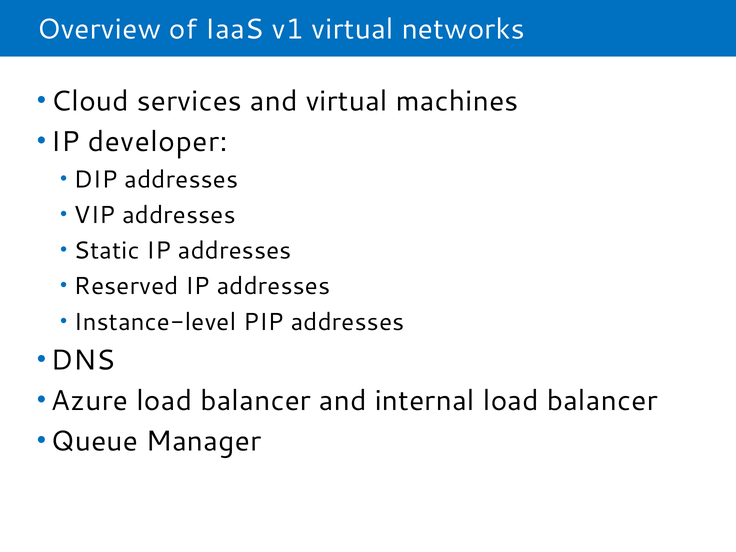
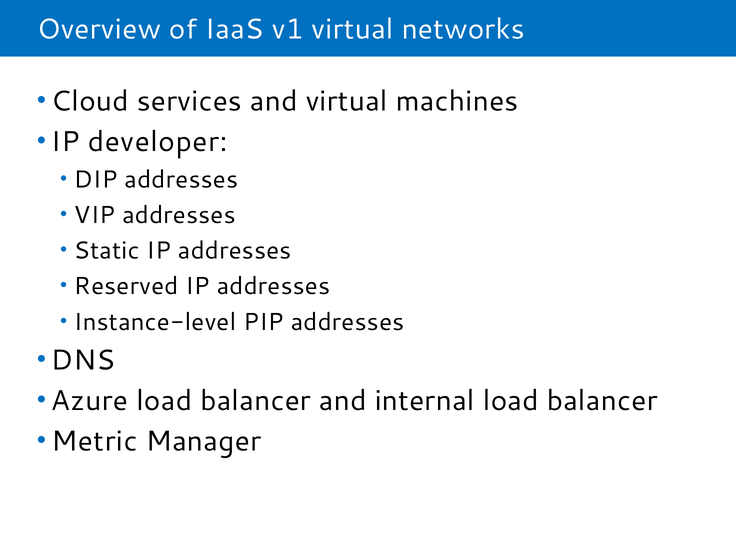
Queue: Queue -> Metric
